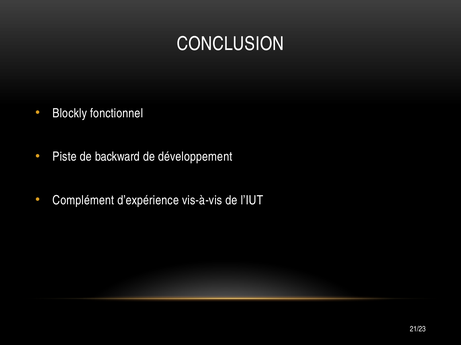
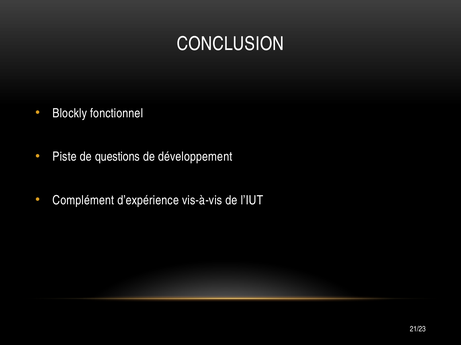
backward: backward -> questions
